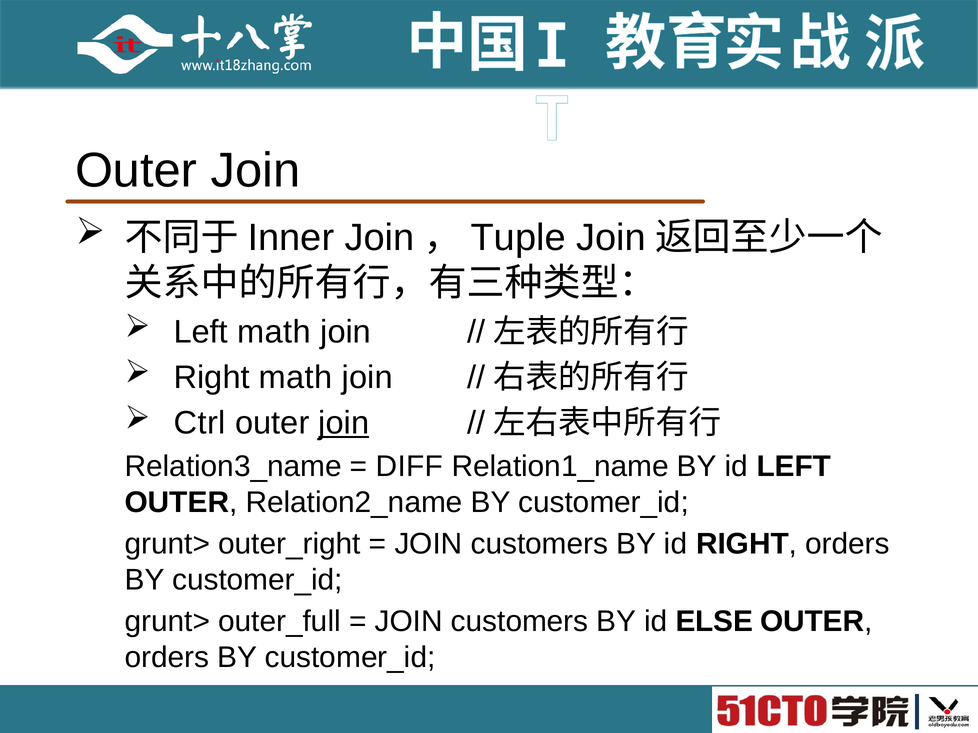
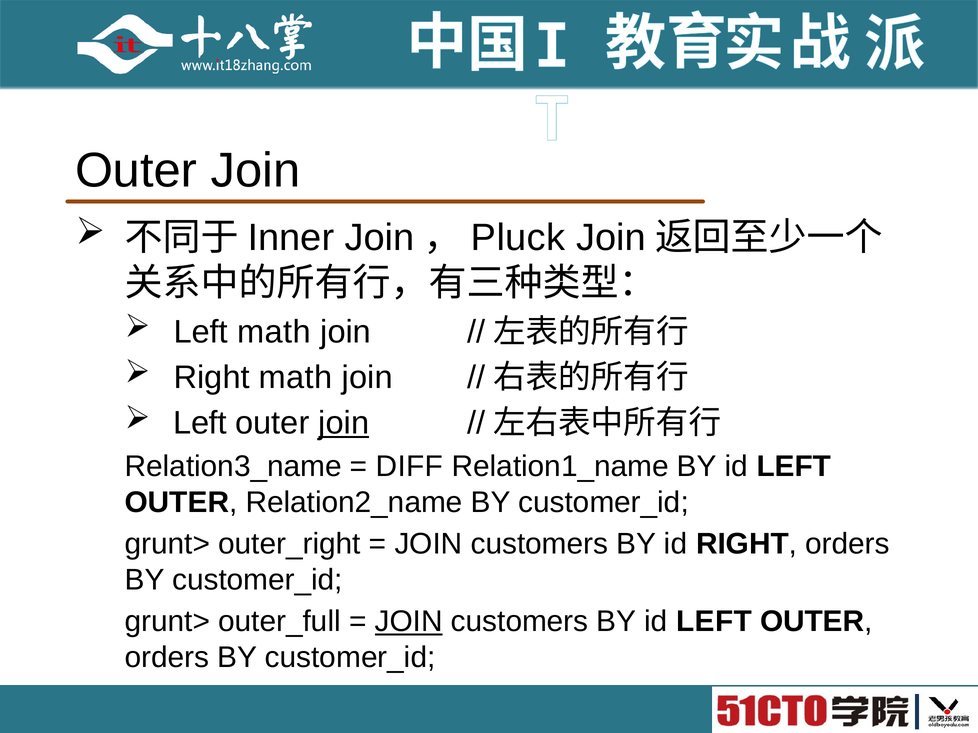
Tuple: Tuple -> Pluck
Ctrl at (200, 423): Ctrl -> Left
JOIN at (409, 622) underline: none -> present
customers BY id ELSE: ELSE -> LEFT
